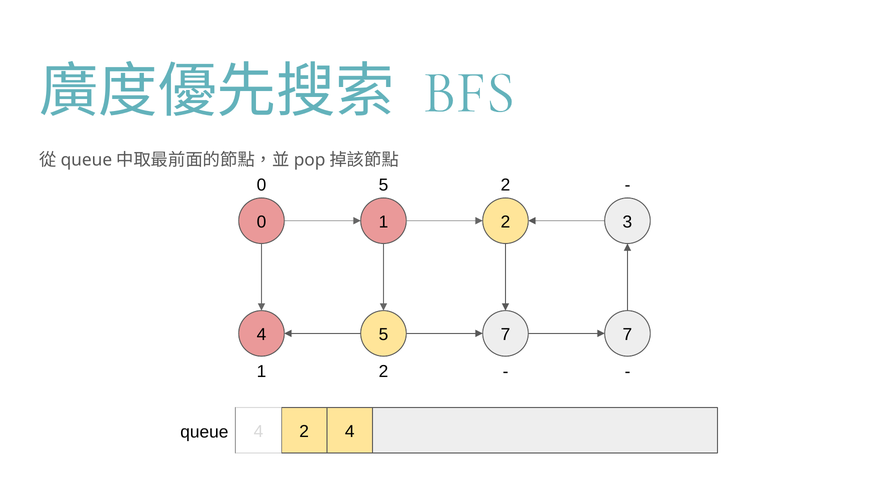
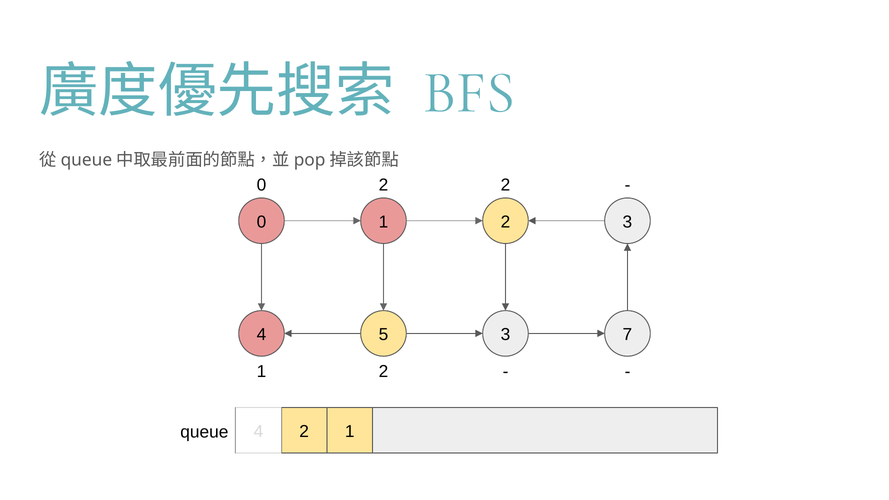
0 5: 5 -> 2
5 7: 7 -> 3
2 4: 4 -> 1
